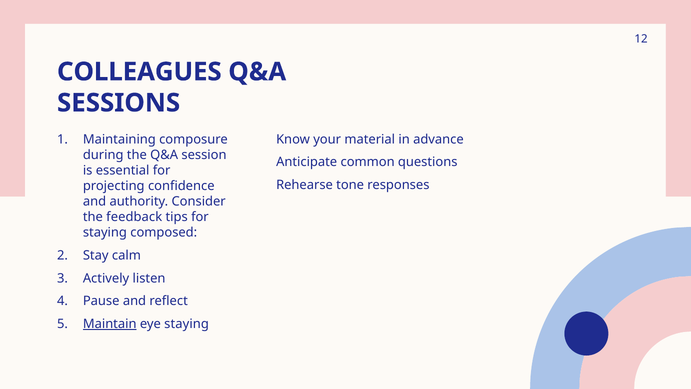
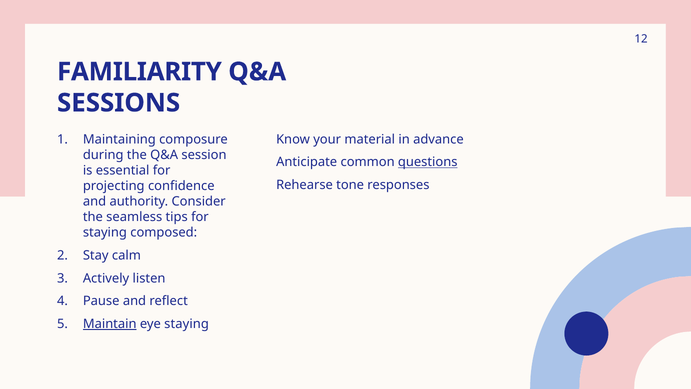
COLLEAGUES: COLLEAGUES -> FAMILIARITY
questions underline: none -> present
feedback: feedback -> seamless
